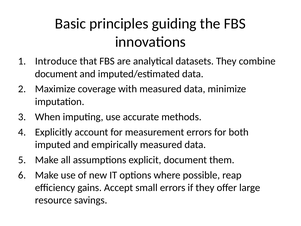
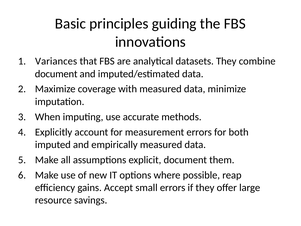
Introduce: Introduce -> Variances
